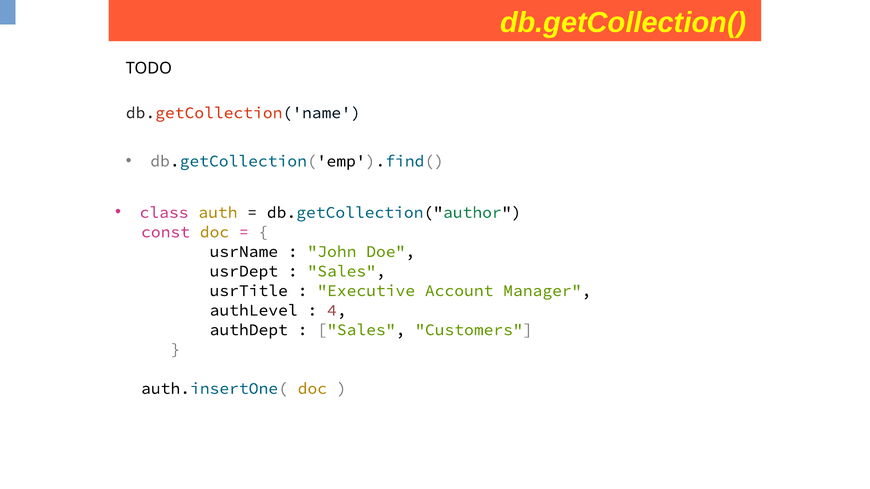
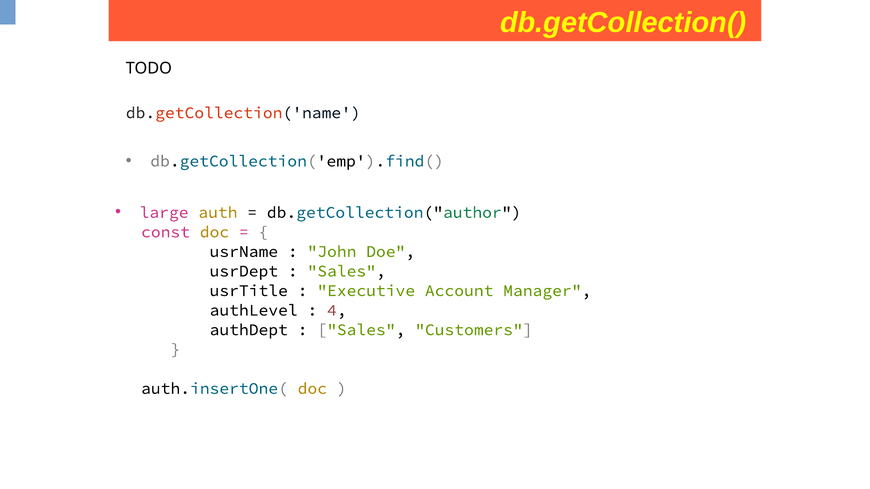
class: class -> large
